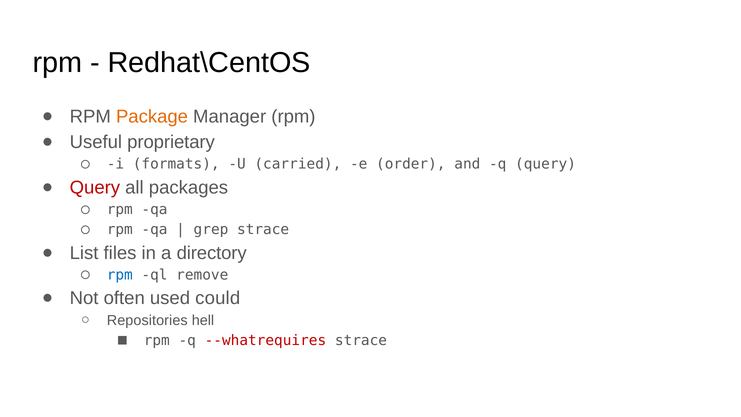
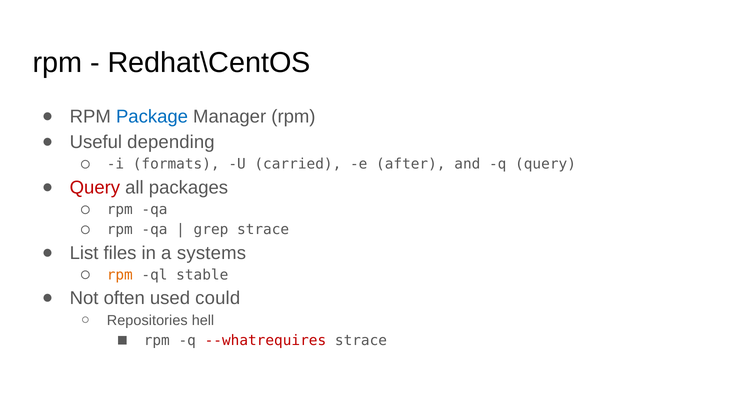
Package colour: orange -> blue
proprietary: proprietary -> depending
order: order -> after
directory: directory -> systems
rpm at (120, 275) colour: blue -> orange
remove: remove -> stable
